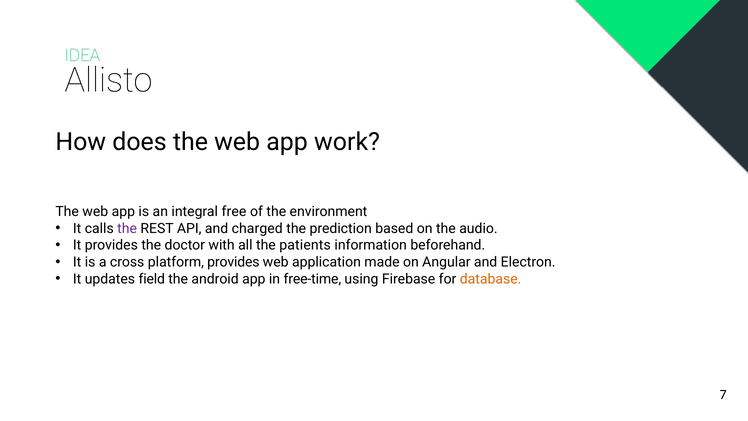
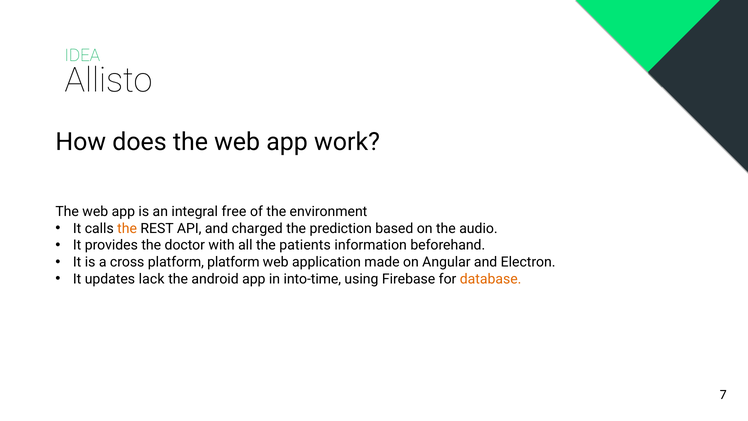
the at (127, 228) colour: purple -> orange
platform provides: provides -> platform
field: field -> lack
free-time: free-time -> into-time
